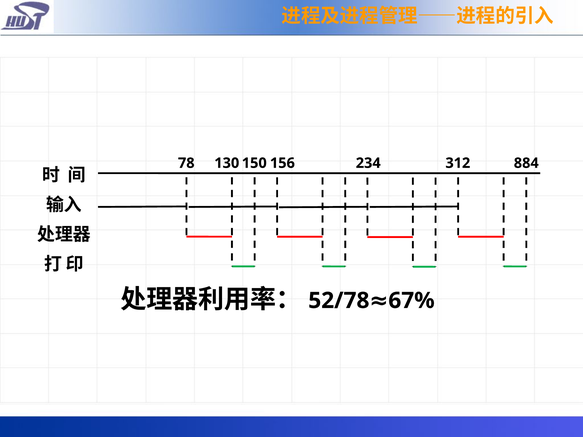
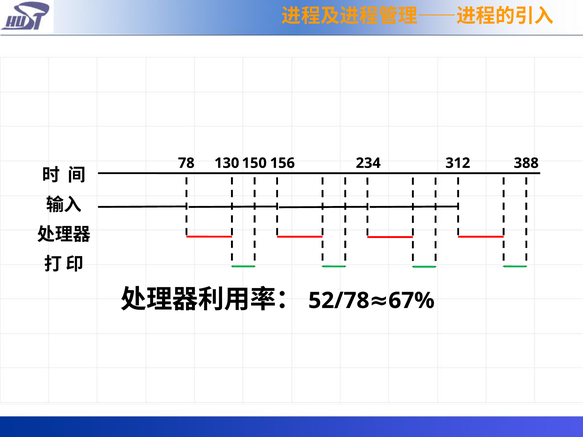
884: 884 -> 388
